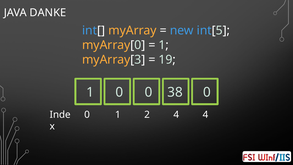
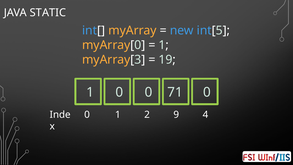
DANKE: DANKE -> STATIC
38: 38 -> 71
2 4: 4 -> 9
